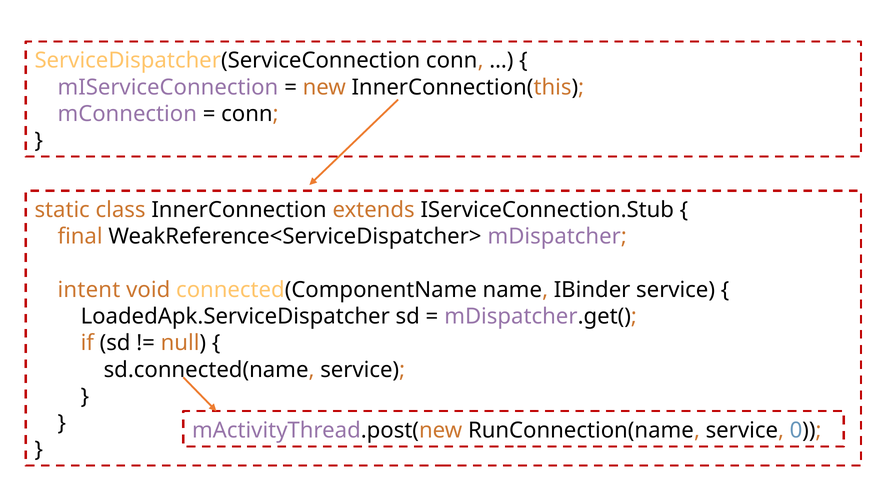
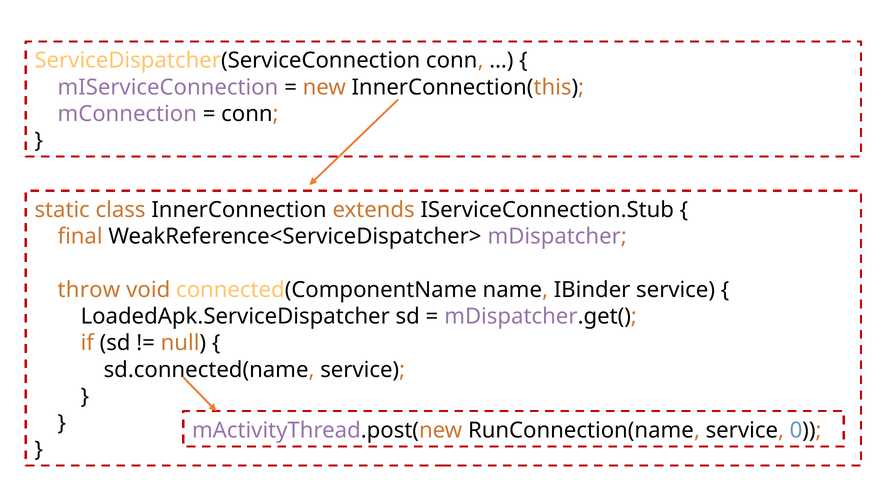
intent: intent -> throw
